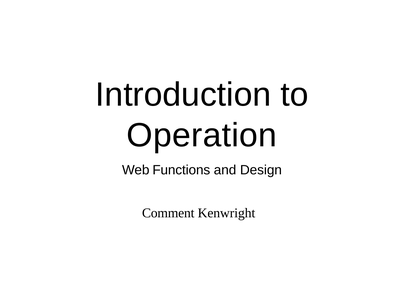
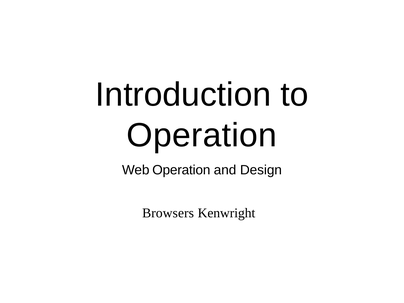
Web Functions: Functions -> Operation
Comment: Comment -> Browsers
